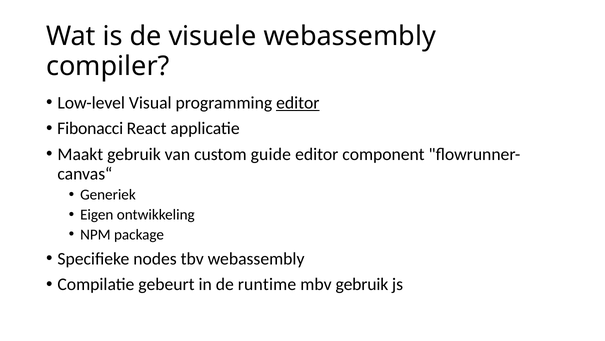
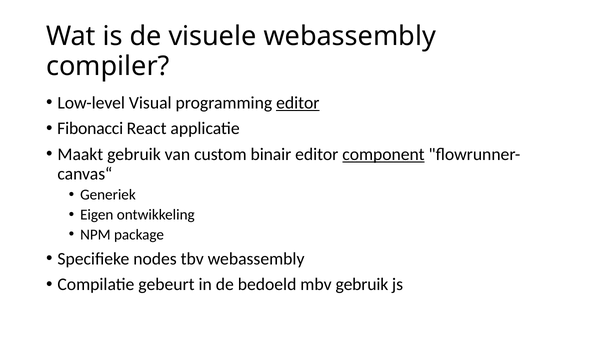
guide: guide -> binair
component underline: none -> present
runtime: runtime -> bedoeld
